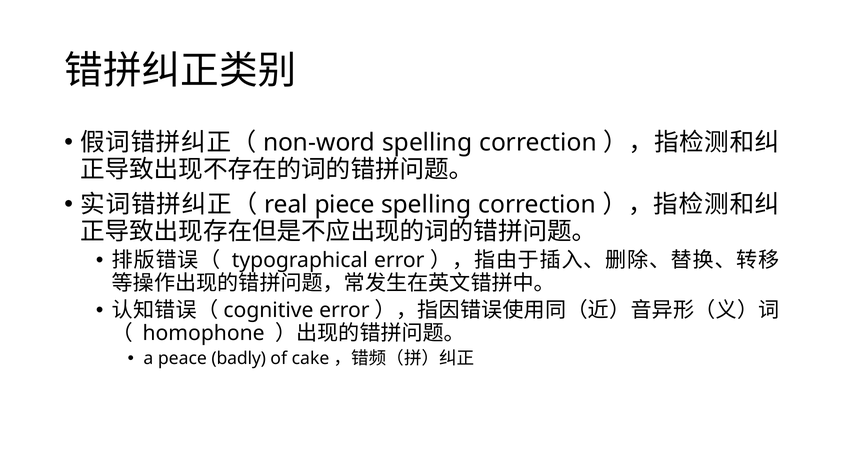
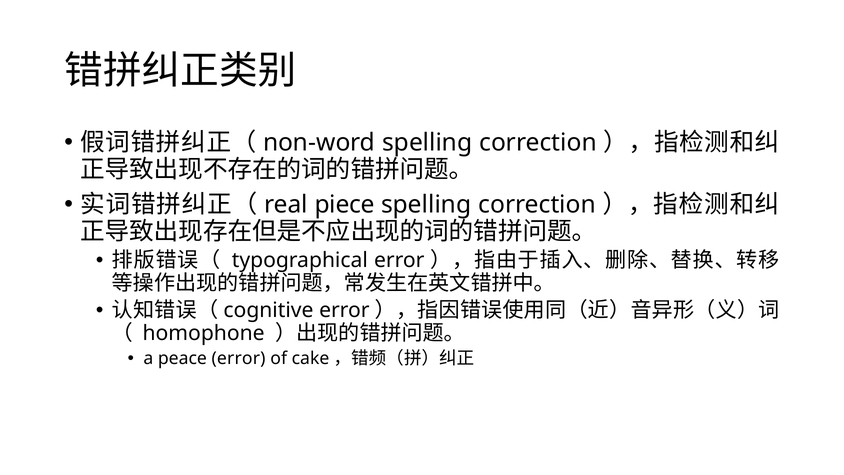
peace badly: badly -> error
